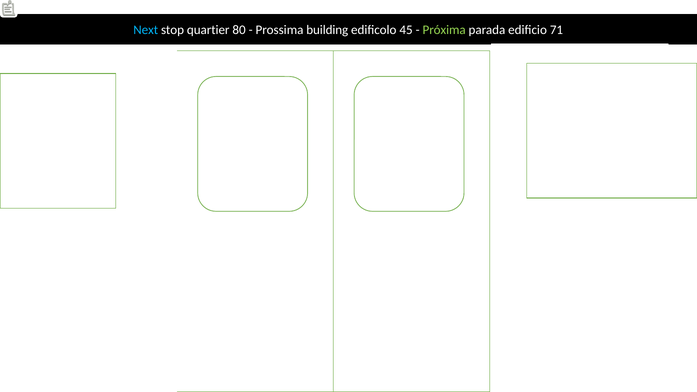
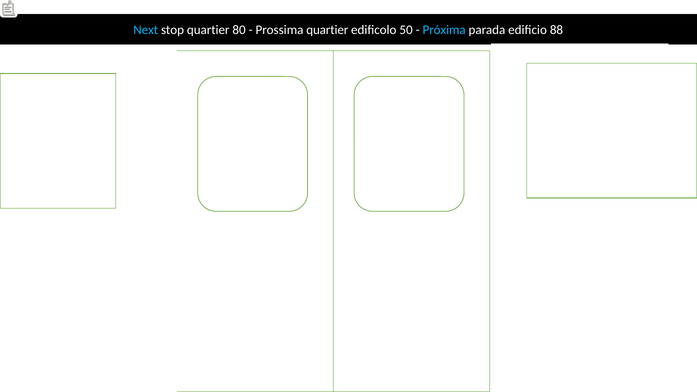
Prossima building: building -> quartier
45: 45 -> 50
Próxima colour: light green -> light blue
71: 71 -> 88
